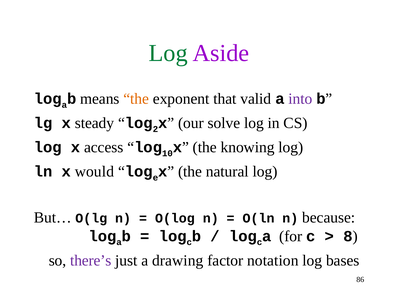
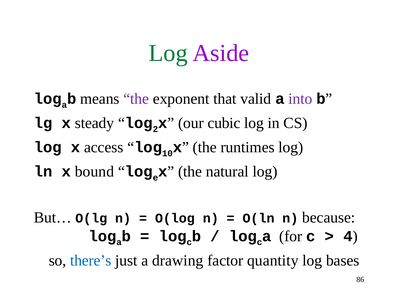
the at (136, 99) colour: orange -> purple
solve: solve -> cubic
knowing: knowing -> runtimes
would: would -> bound
8: 8 -> 4
there’s colour: purple -> blue
notation: notation -> quantity
